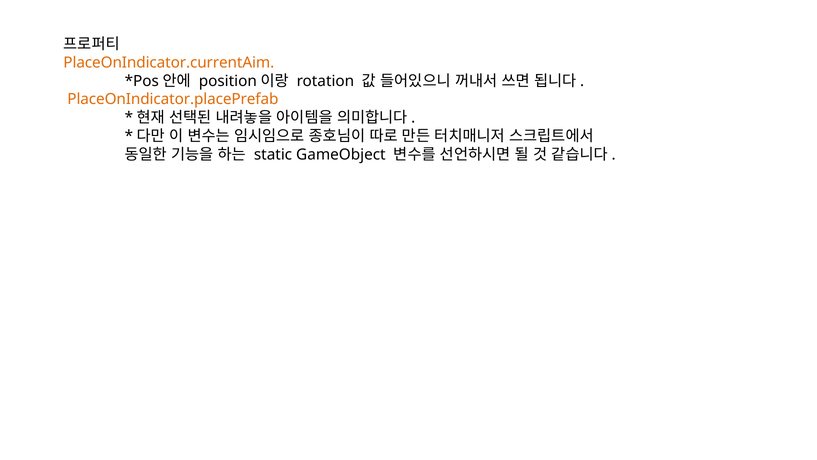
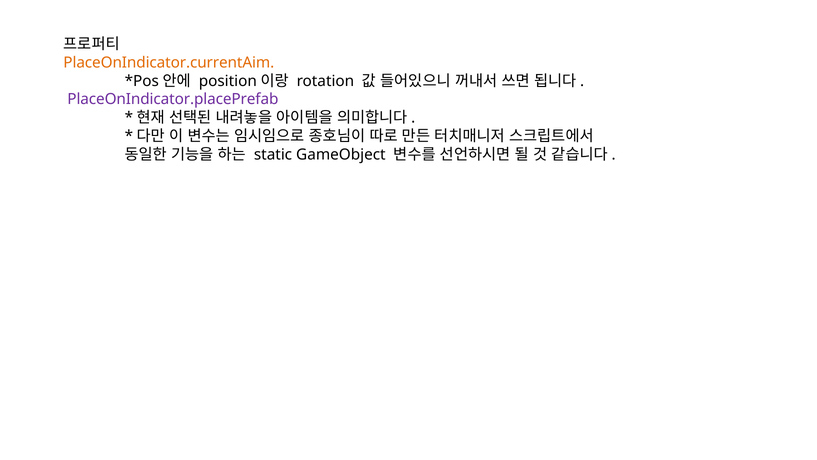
PlaceOnIndicator.placePrefab colour: orange -> purple
